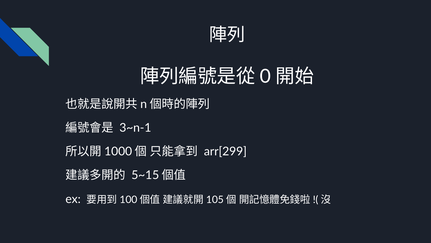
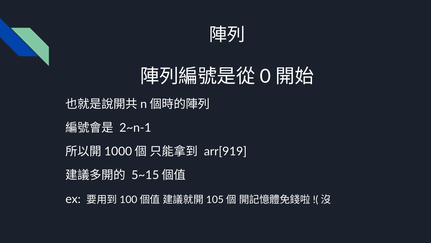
3~n-1: 3~n-1 -> 2~n-1
arr[299: arr[299 -> arr[919
